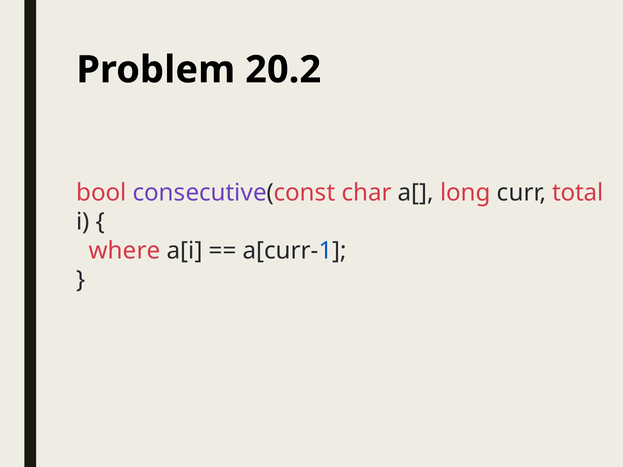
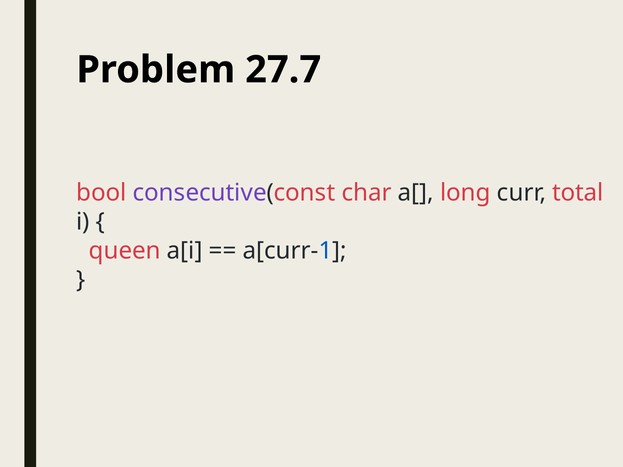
20.2: 20.2 -> 27.7
where: where -> queen
